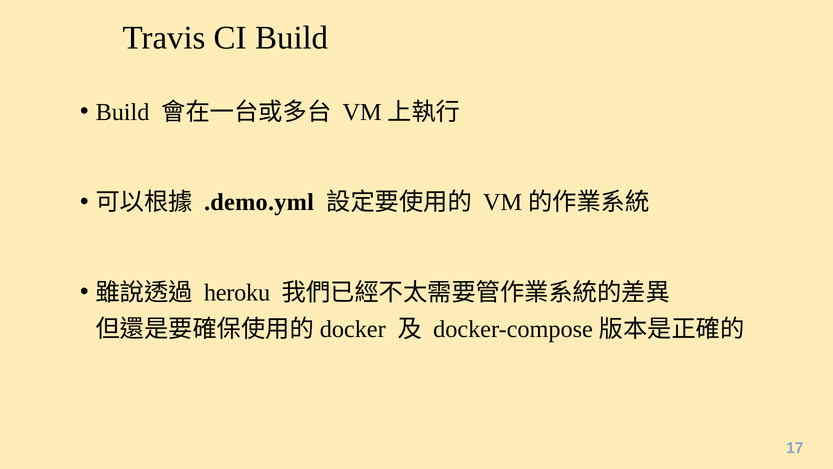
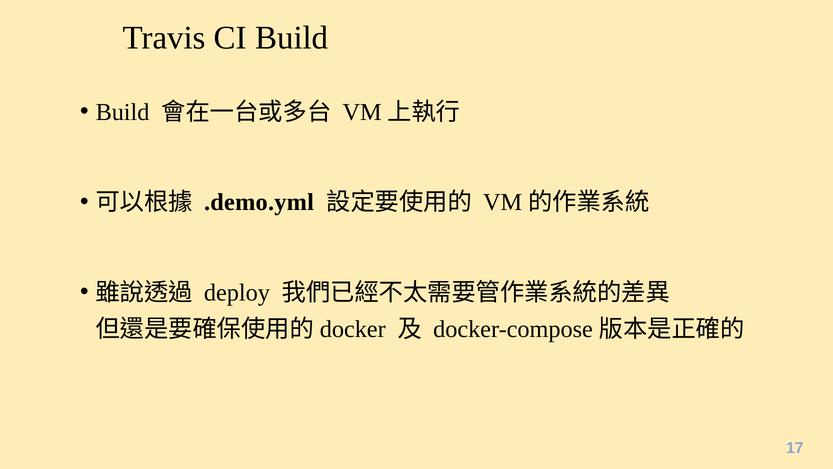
heroku: heroku -> deploy
